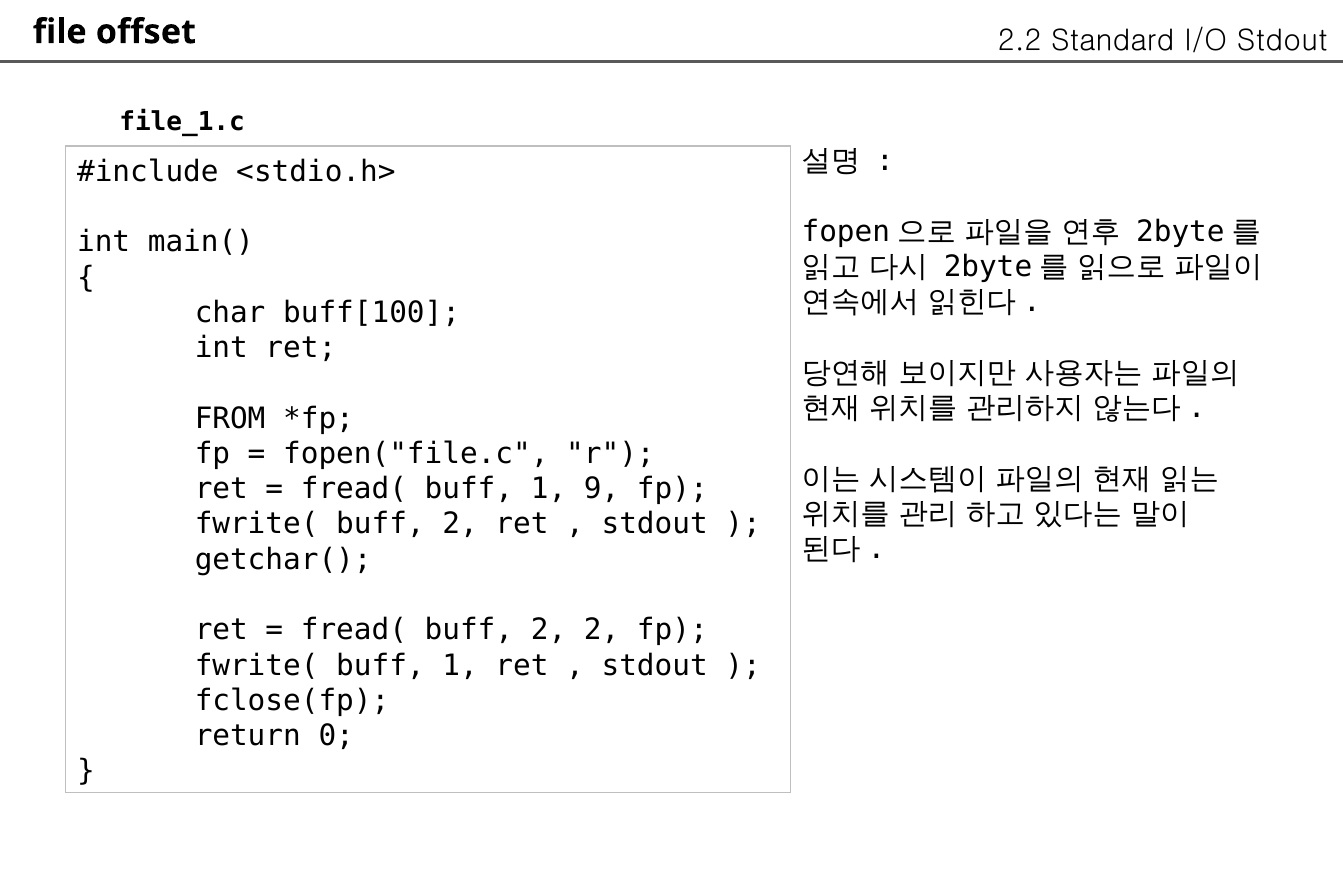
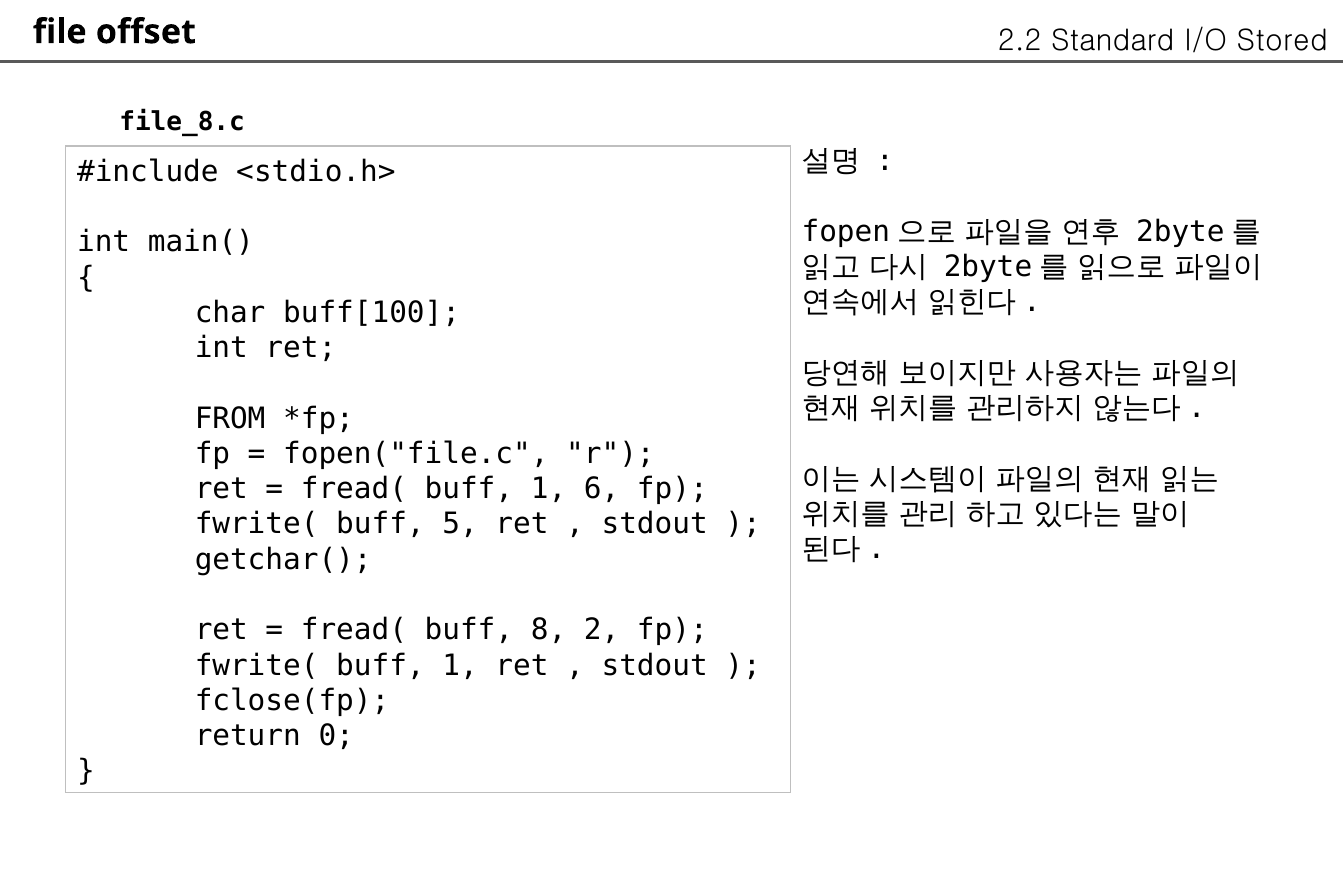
I/O Stdout: Stdout -> Stored
file_1.c: file_1.c -> file_8.c
9: 9 -> 6
fwrite( buff 2: 2 -> 5
fread( buff 2: 2 -> 8
